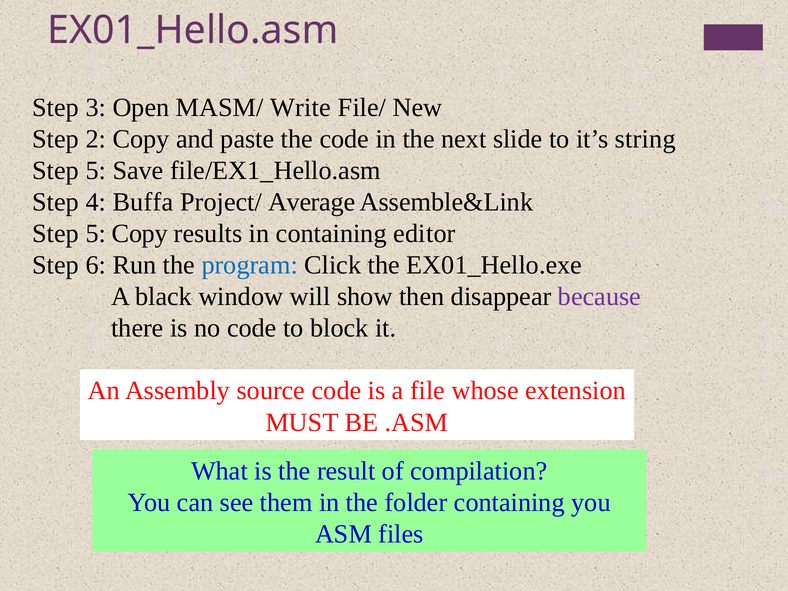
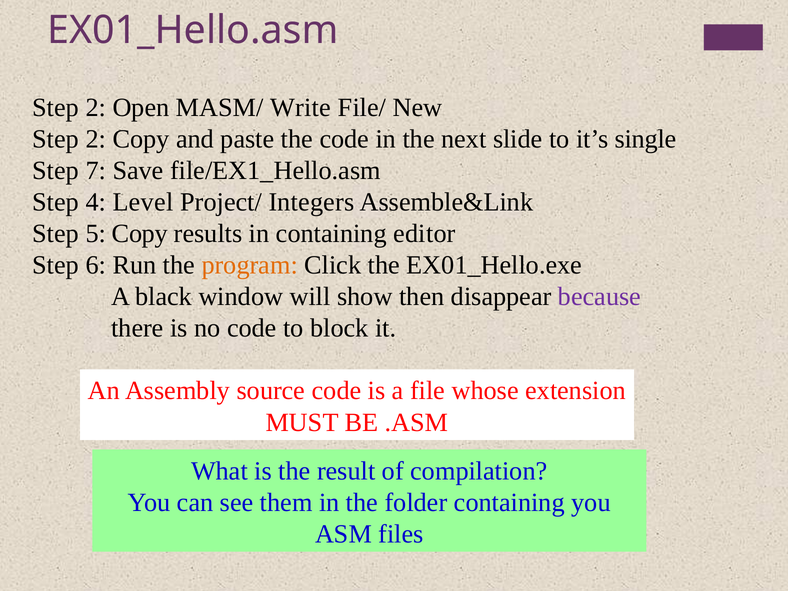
3 at (96, 108): 3 -> 2
string: string -> single
5 at (96, 171): 5 -> 7
Buffa: Buffa -> Level
Average: Average -> Integers
program colour: blue -> orange
